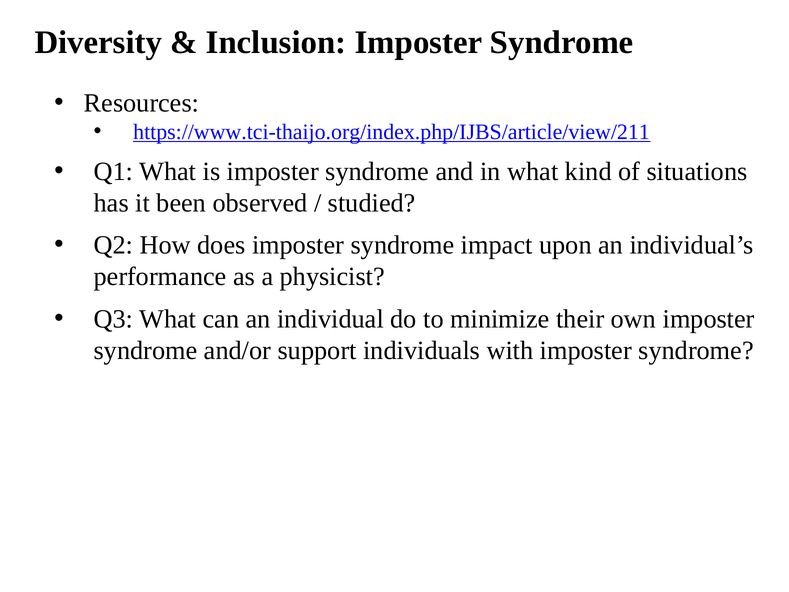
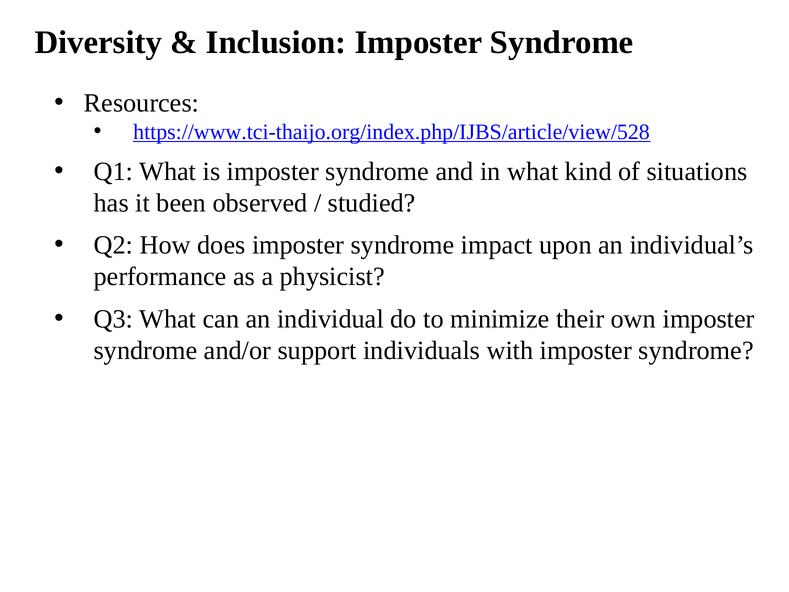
https://www.tci-thaijo.org/index.php/IJBS/article/view/211: https://www.tci-thaijo.org/index.php/IJBS/article/view/211 -> https://www.tci-thaijo.org/index.php/IJBS/article/view/528
